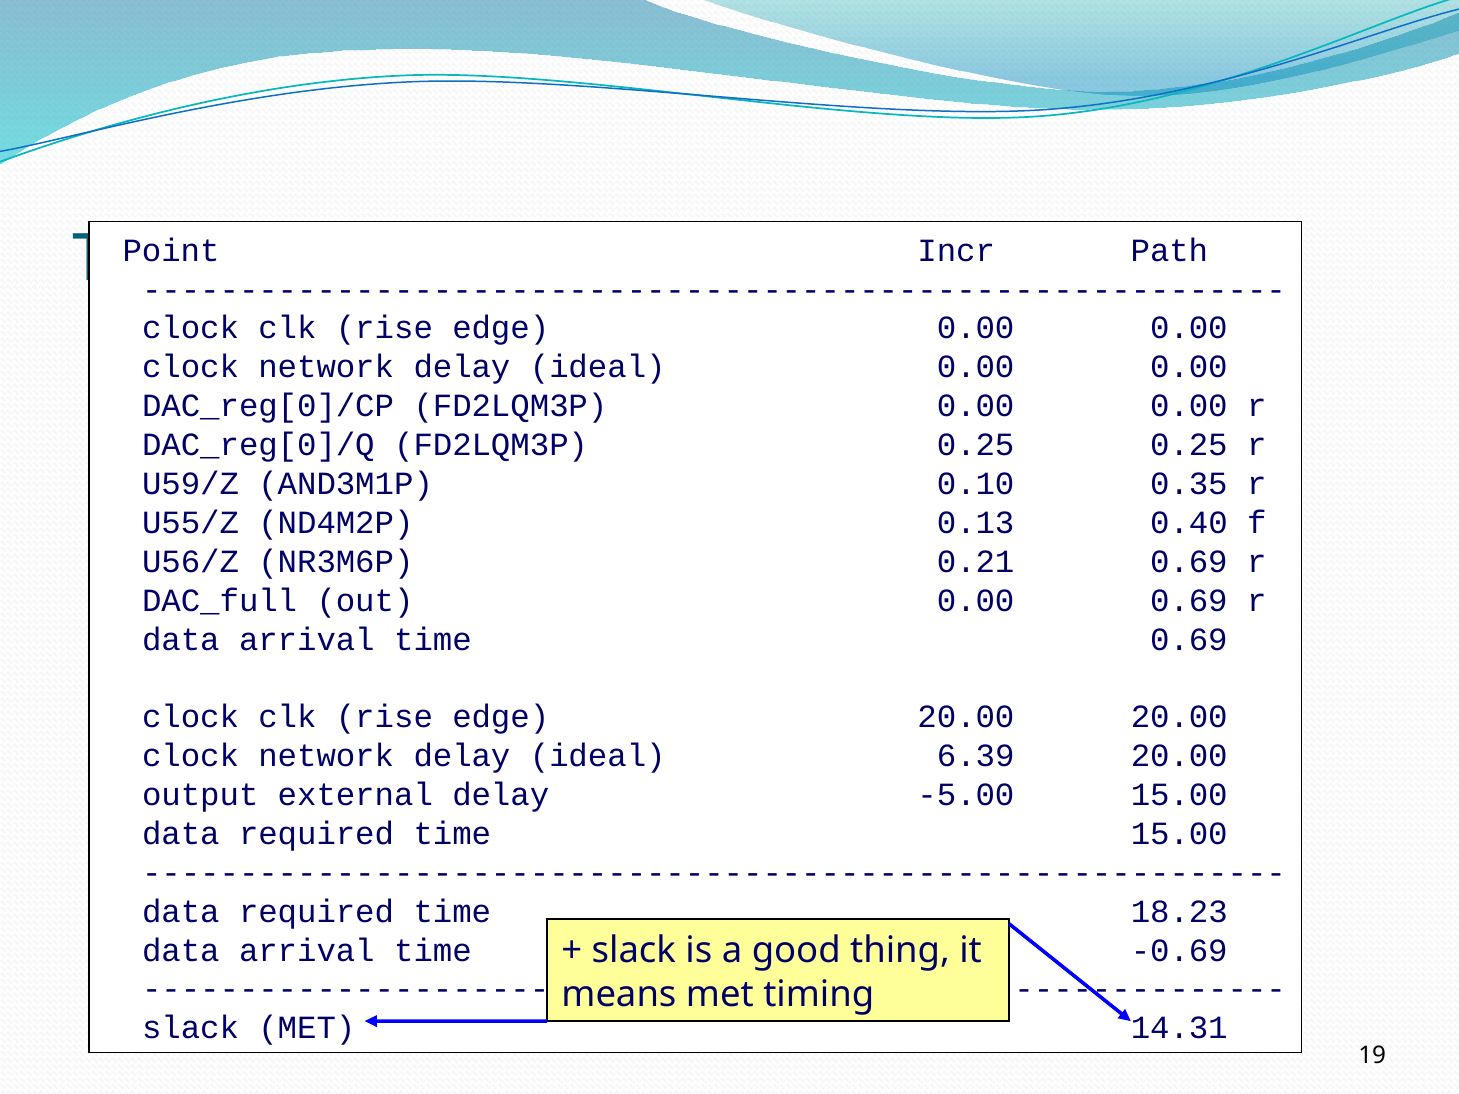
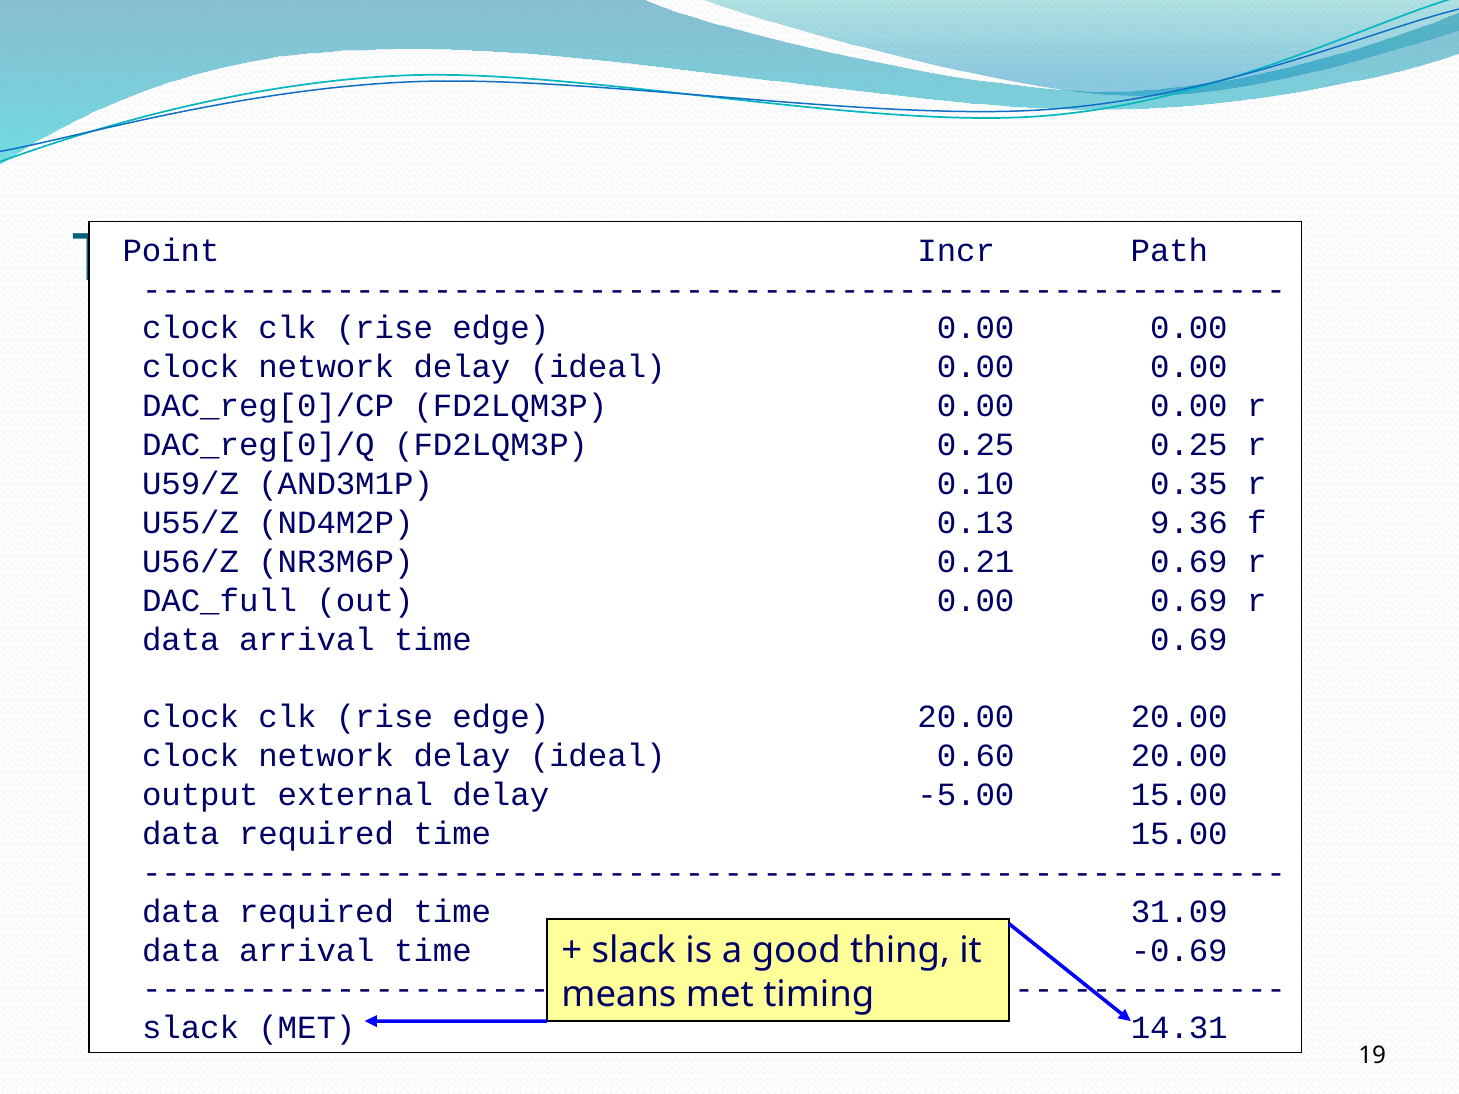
0.40: 0.40 -> 9.36
6.39: 6.39 -> 0.60
18.23: 18.23 -> 31.09
